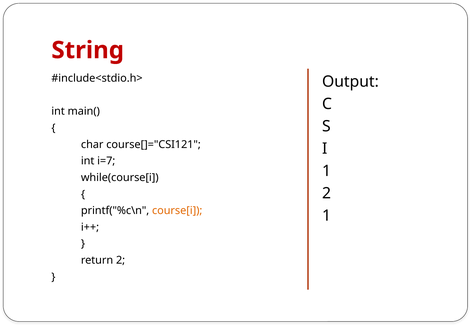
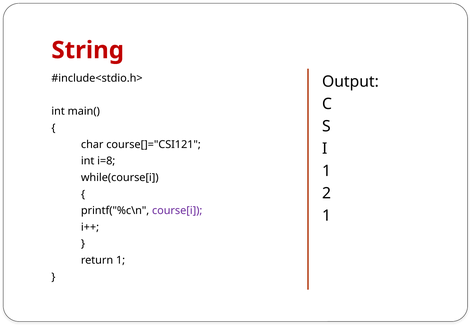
i=7: i=7 -> i=8
course[i colour: orange -> purple
return 2: 2 -> 1
